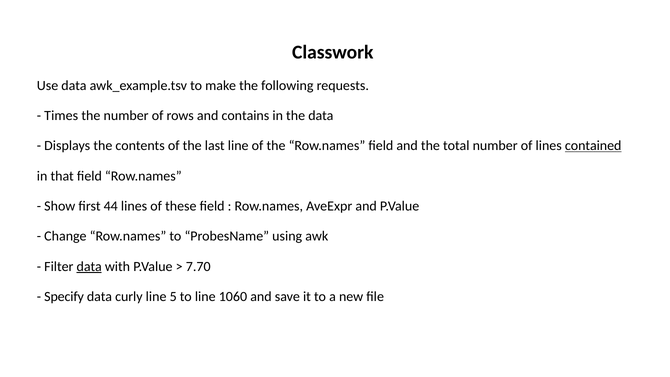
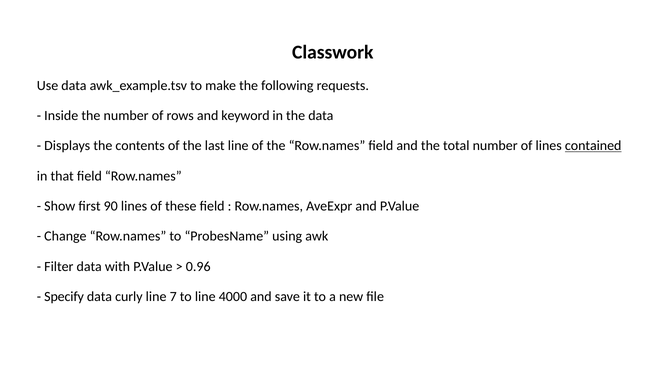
Times: Times -> Inside
contains: contains -> keyword
44: 44 -> 90
data at (89, 266) underline: present -> none
7.70: 7.70 -> 0.96
5: 5 -> 7
1060: 1060 -> 4000
